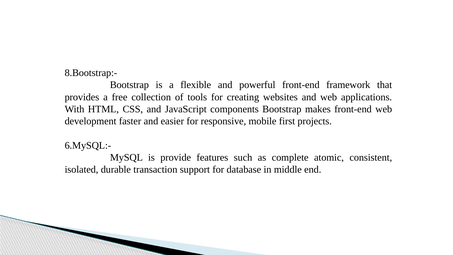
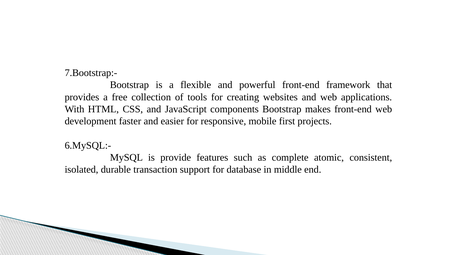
8.Bootstrap:-: 8.Bootstrap:- -> 7.Bootstrap:-
